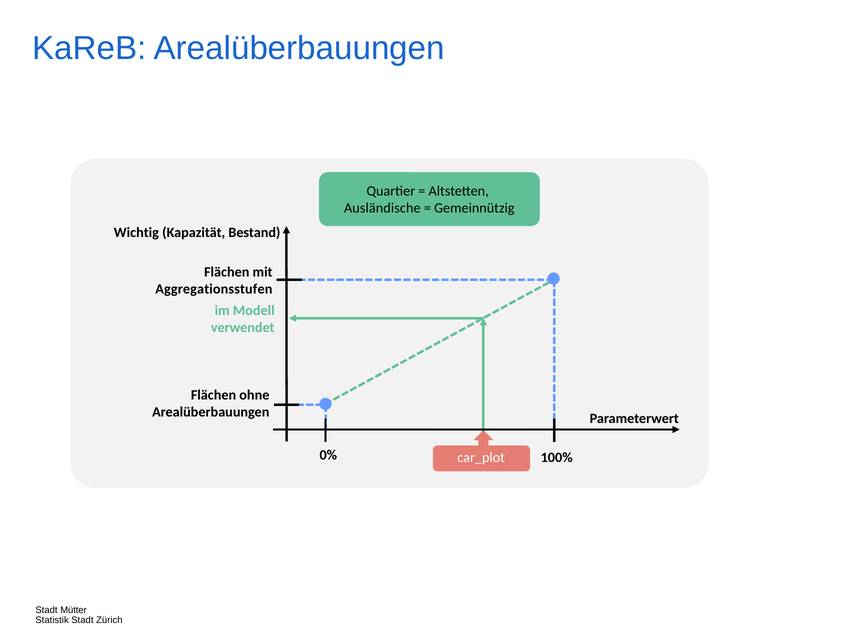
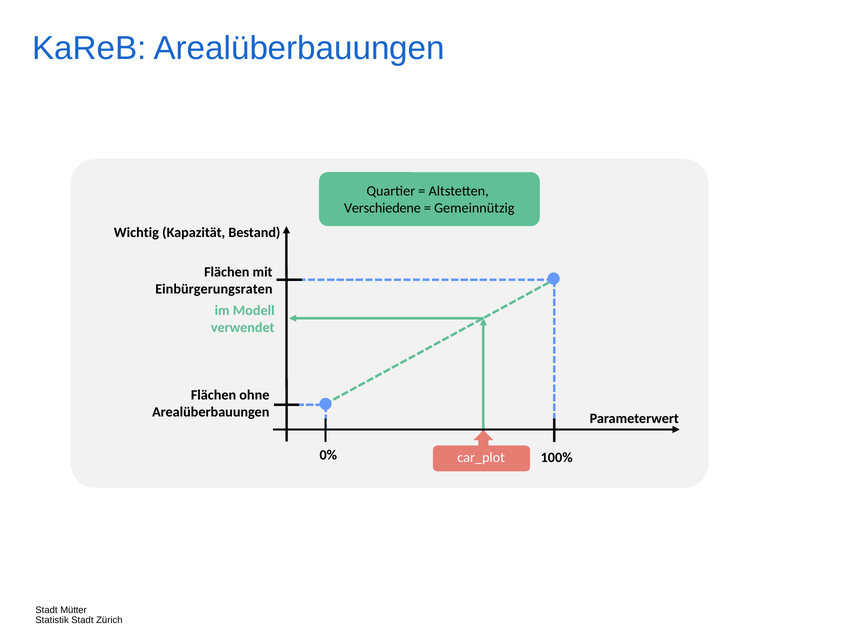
Ausländische: Ausländische -> Verschiedene
Aggregationsstufen: Aggregationsstufen -> Einbürgerungsraten
